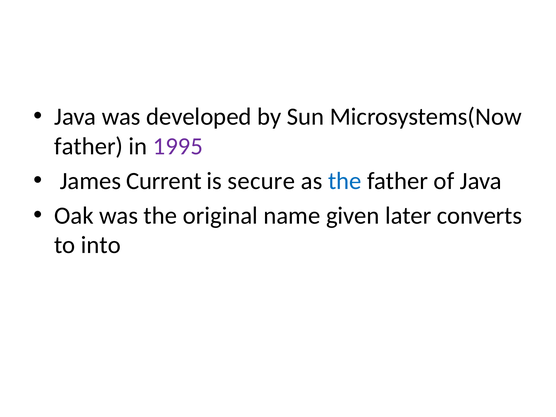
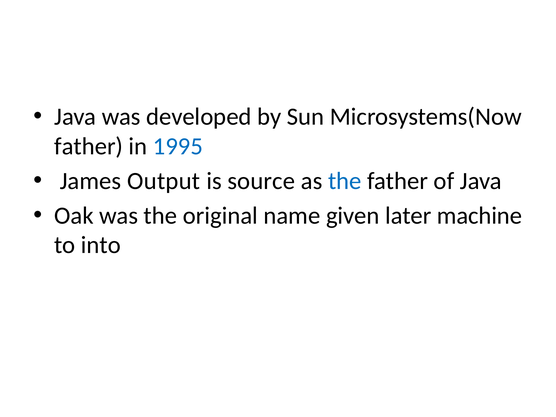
1995 colour: purple -> blue
Current: Current -> Output
secure: secure -> source
converts: converts -> machine
